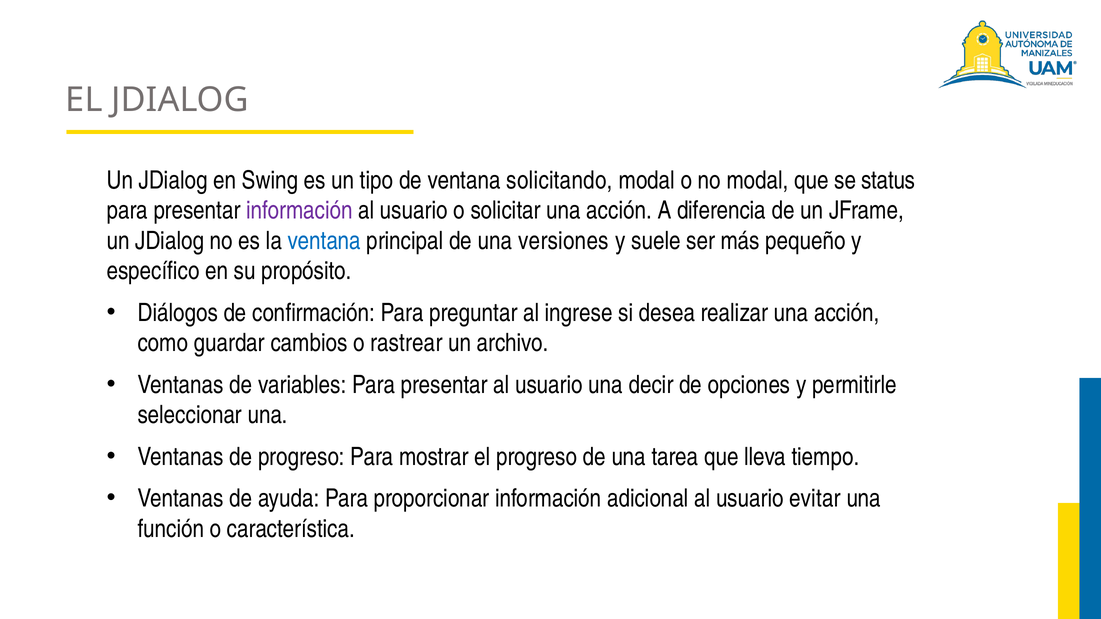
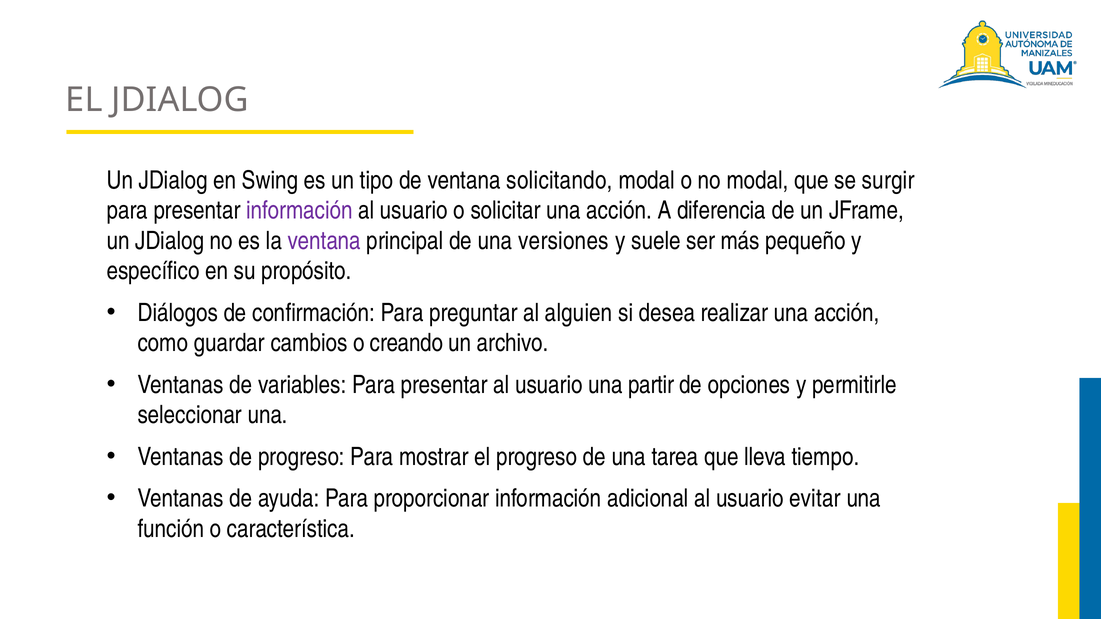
status: status -> surgir
ventana at (324, 241) colour: blue -> purple
ingrese: ingrese -> alguien
rastrear: rastrear -> creando
decir: decir -> partir
